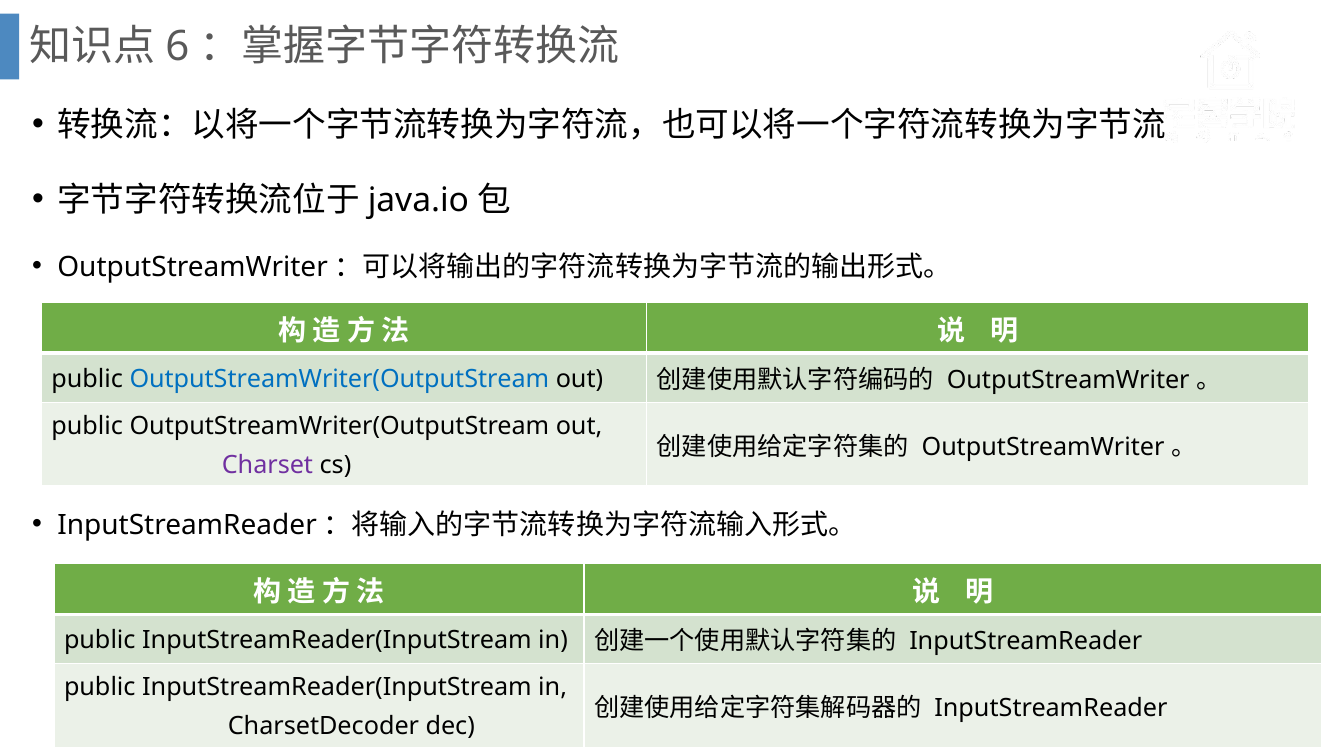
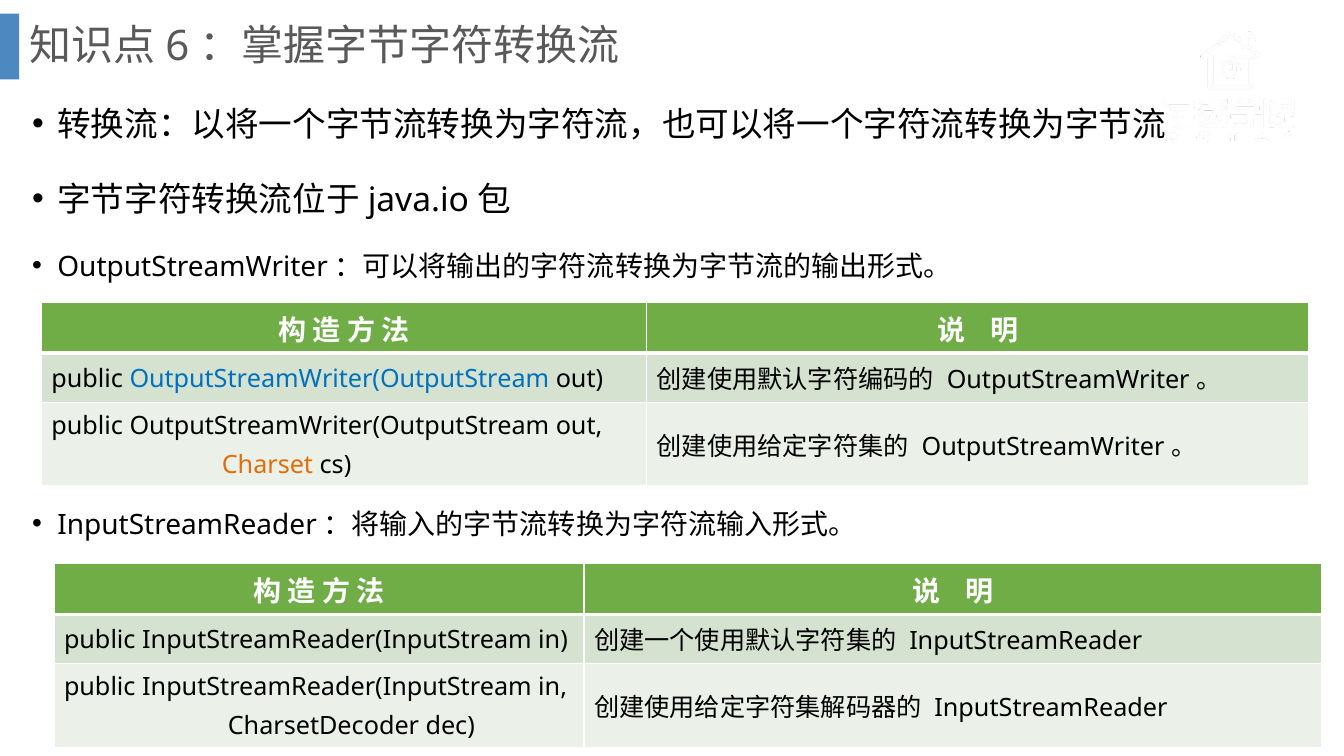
Charset colour: purple -> orange
